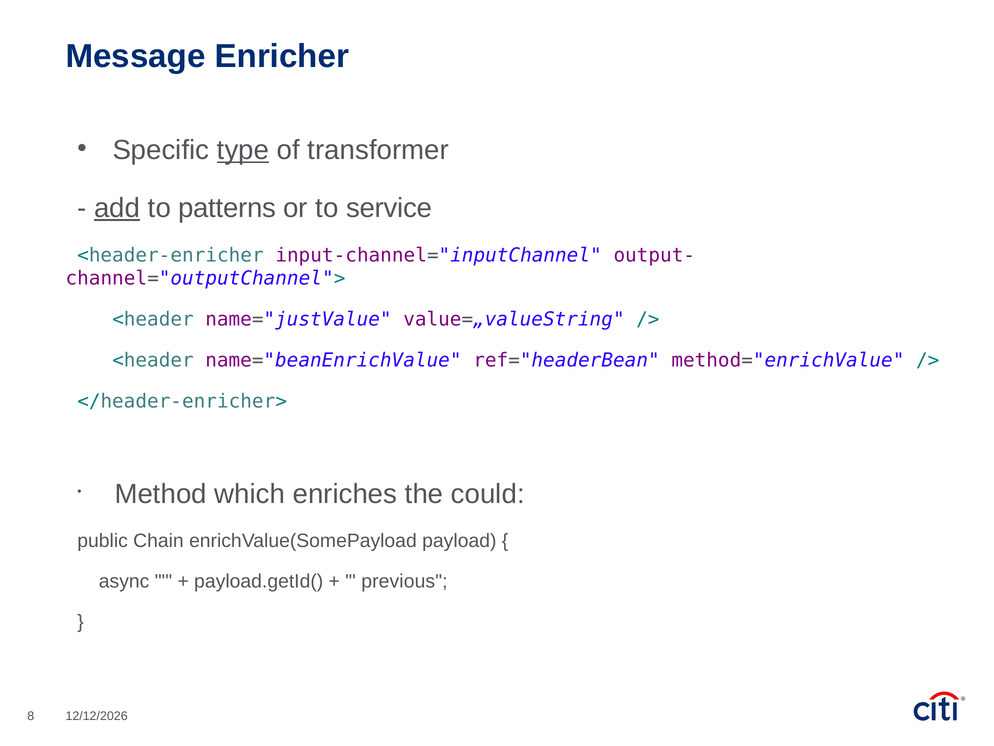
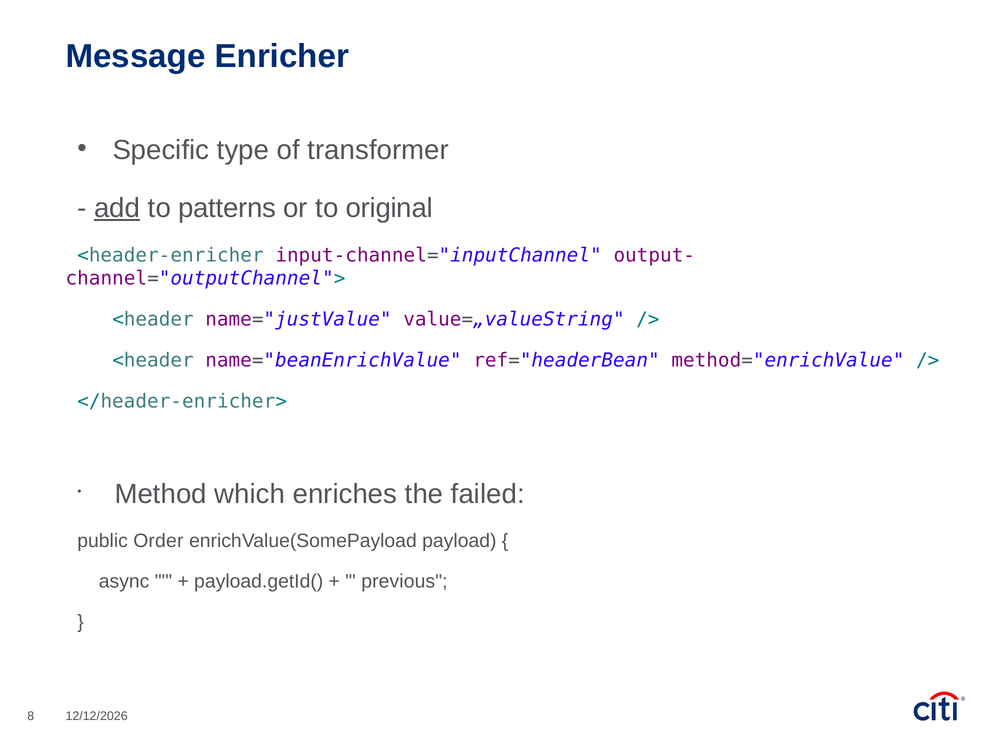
type underline: present -> none
service: service -> original
could: could -> failed
Chain: Chain -> Order
